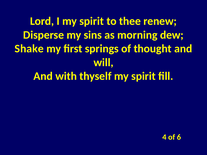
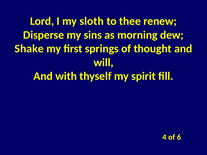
I my spirit: spirit -> sloth
